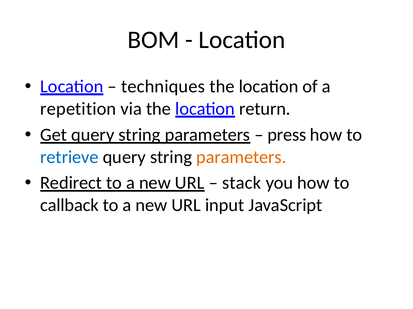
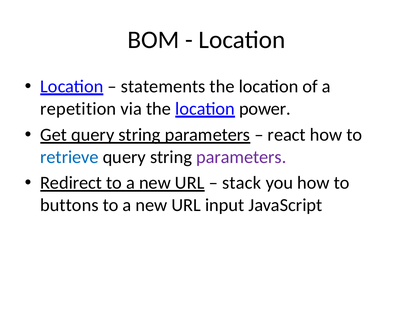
techniques: techniques -> statements
return: return -> power
press: press -> react
parameters at (241, 158) colour: orange -> purple
callback: callback -> buttons
